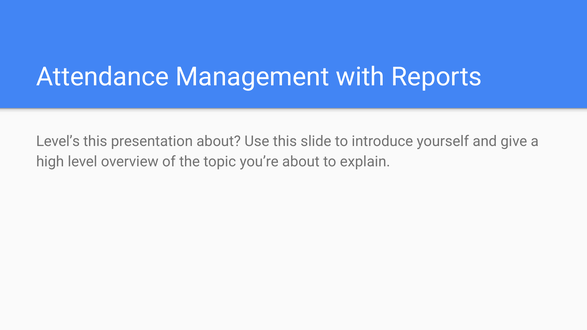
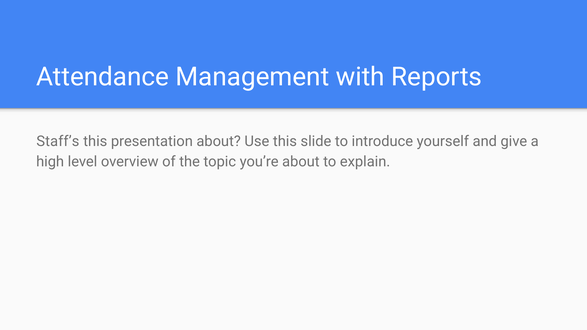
Level’s: Level’s -> Staff’s
